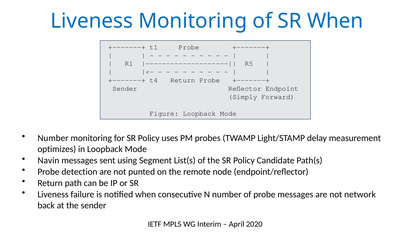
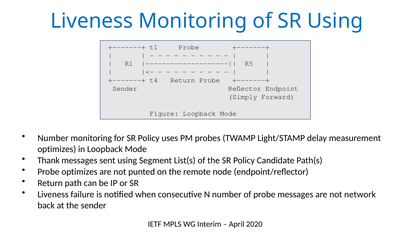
SR When: When -> Using
Navin: Navin -> Thank
Probe detection: detection -> optimizes
